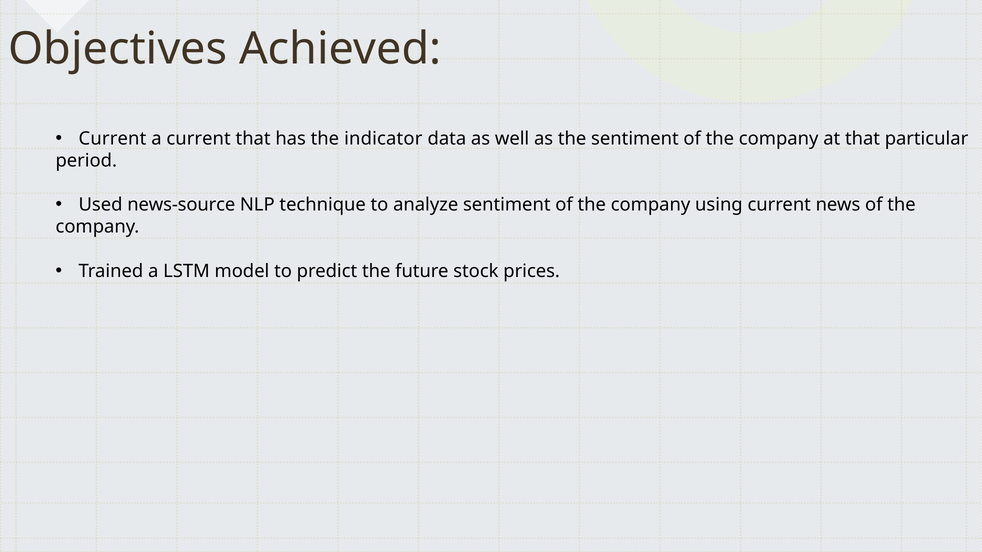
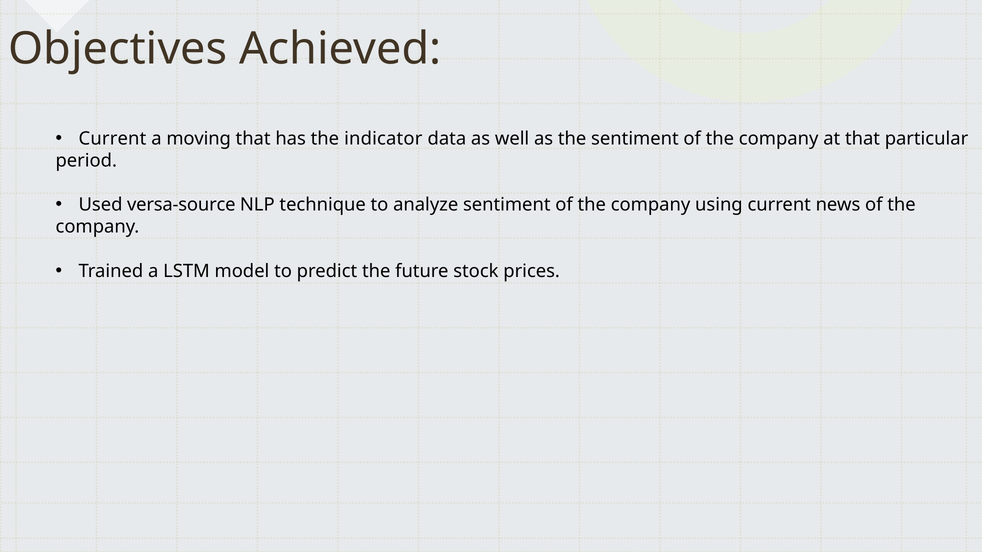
a current: current -> moving
news-source: news-source -> versa-source
